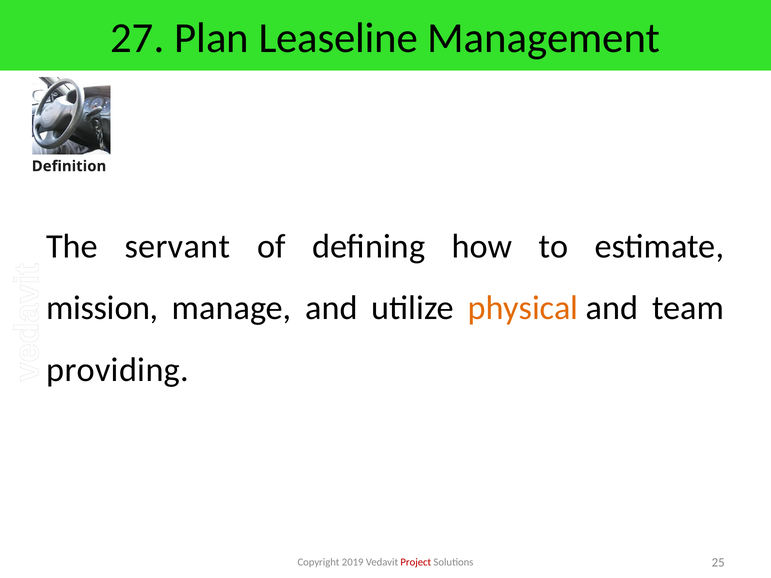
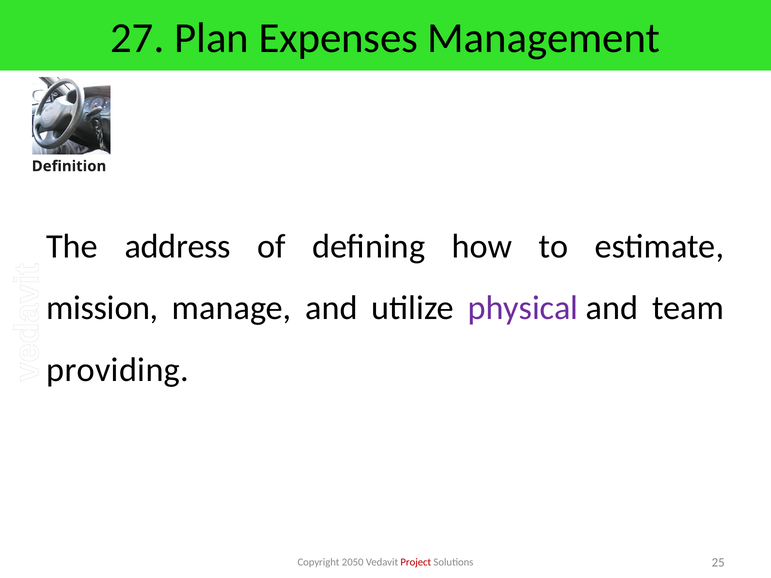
Leaseline: Leaseline -> Expenses
servant: servant -> address
physical colour: orange -> purple
2019: 2019 -> 2050
